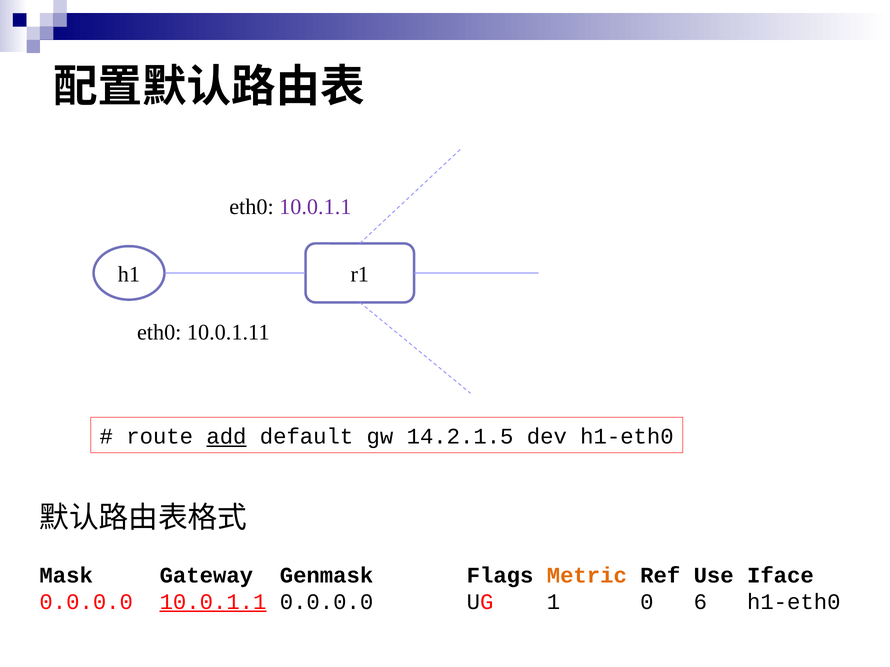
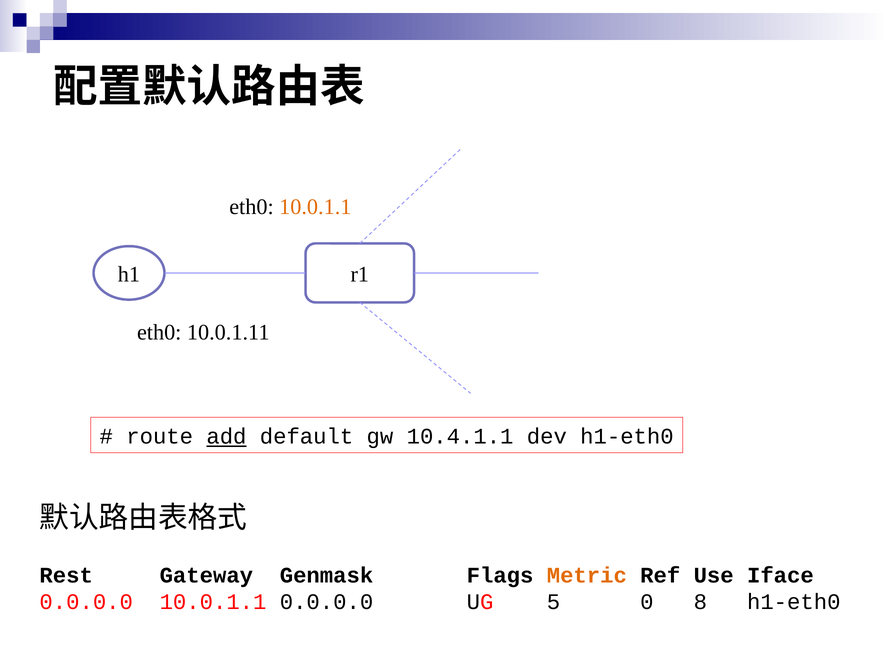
10.0.1.1 at (315, 207) colour: purple -> orange
14.2.1.5: 14.2.1.5 -> 10.4.1.1
Mask: Mask -> Rest
10.0.1.1 at (213, 602) underline: present -> none
1: 1 -> 5
6: 6 -> 8
